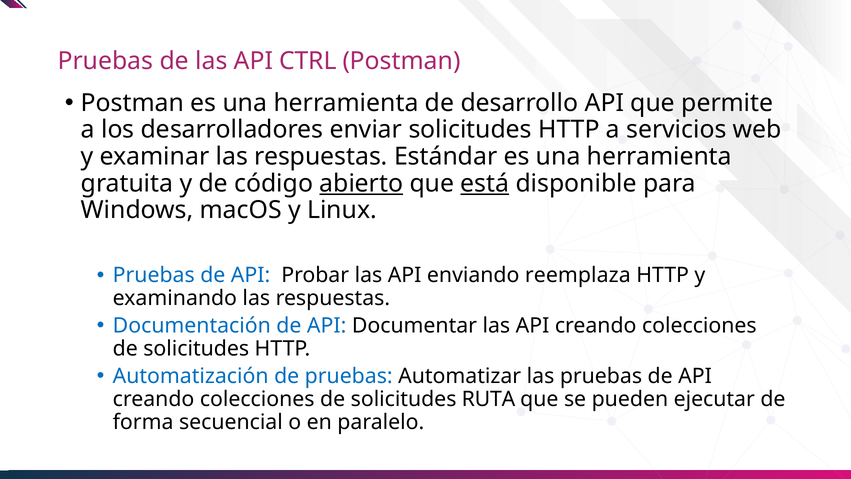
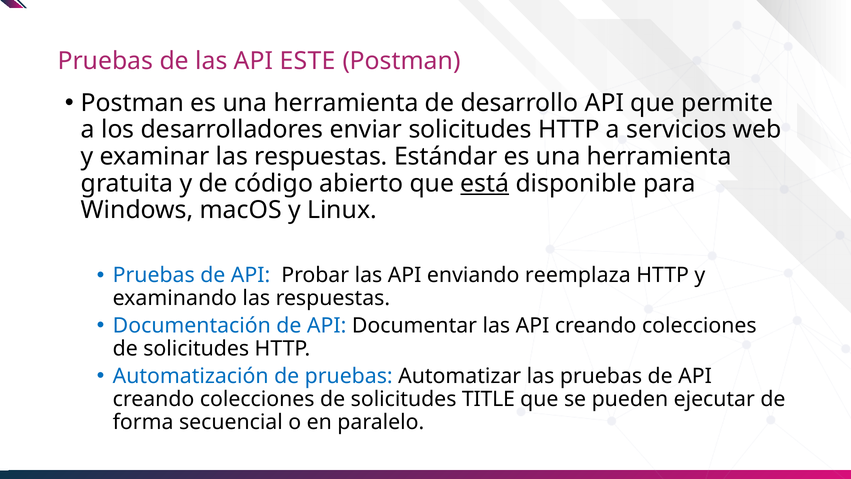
CTRL: CTRL -> ESTE
abierto underline: present -> none
RUTA: RUTA -> TITLE
